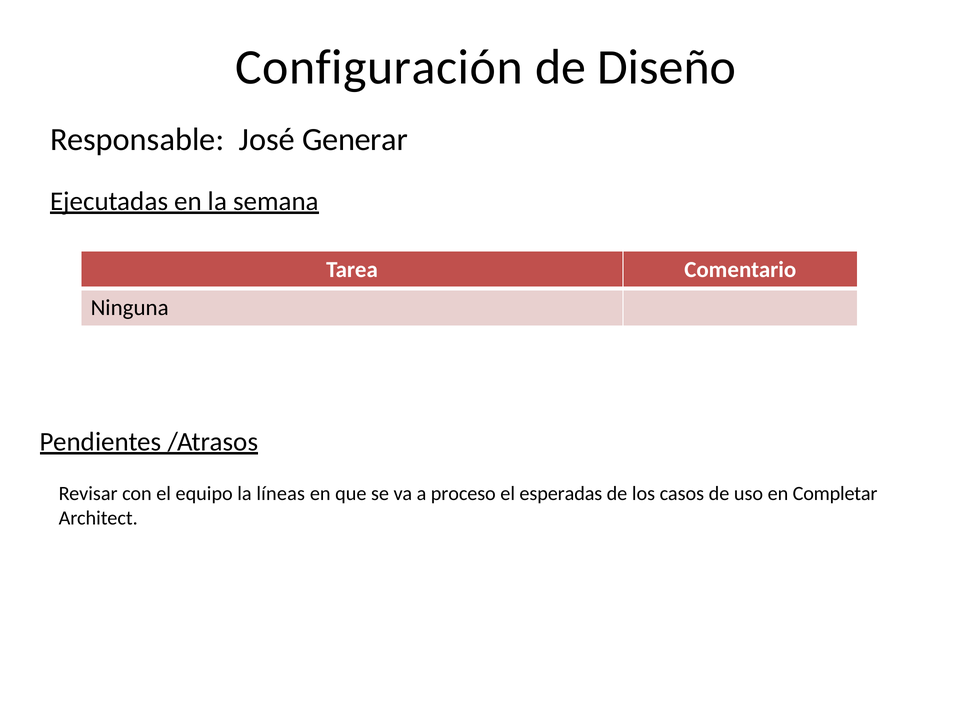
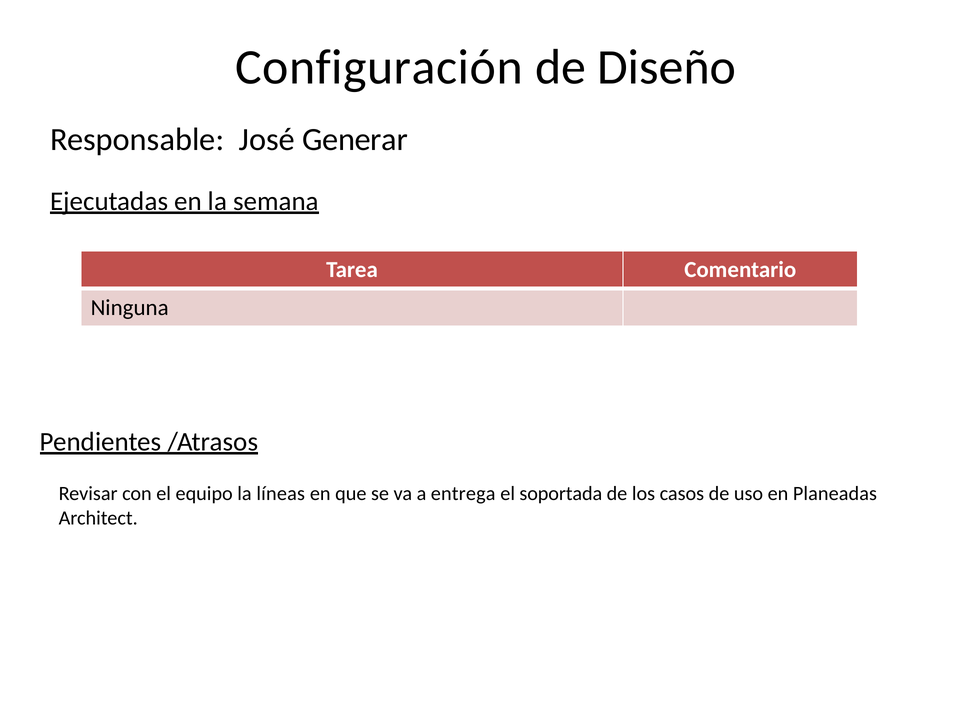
proceso: proceso -> entrega
esperadas: esperadas -> soportada
Completar: Completar -> Planeadas
